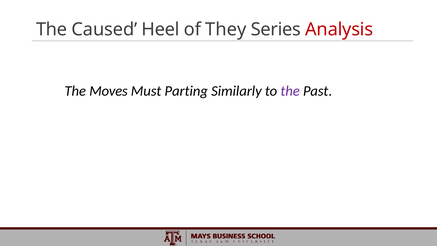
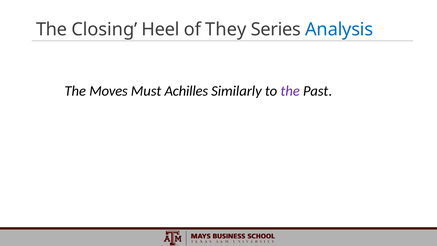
Caused: Caused -> Closing
Analysis colour: red -> blue
Parting: Parting -> Achilles
